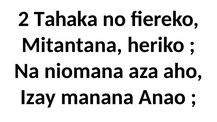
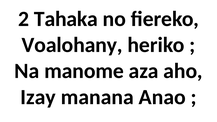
Mitantana: Mitantana -> Voalohany
niomana: niomana -> manome
